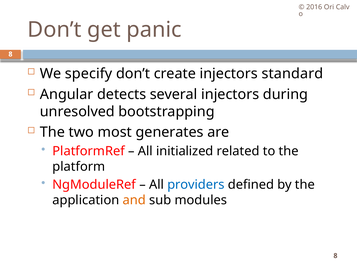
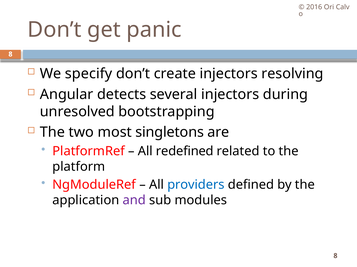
standard: standard -> resolving
generates: generates -> singletons
initialized: initialized -> redefined
and colour: orange -> purple
